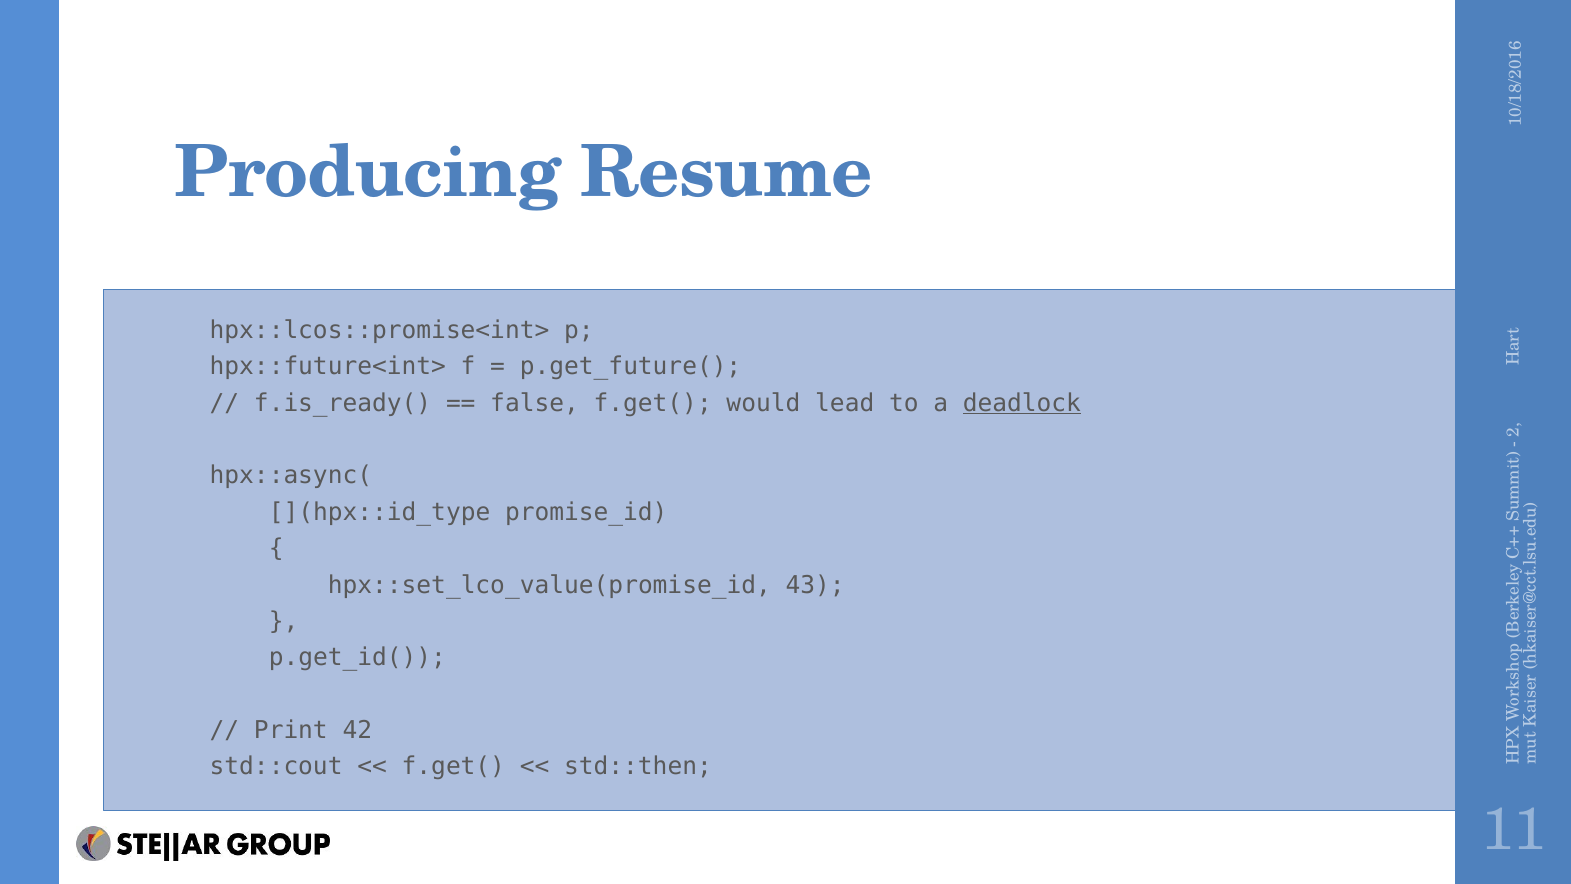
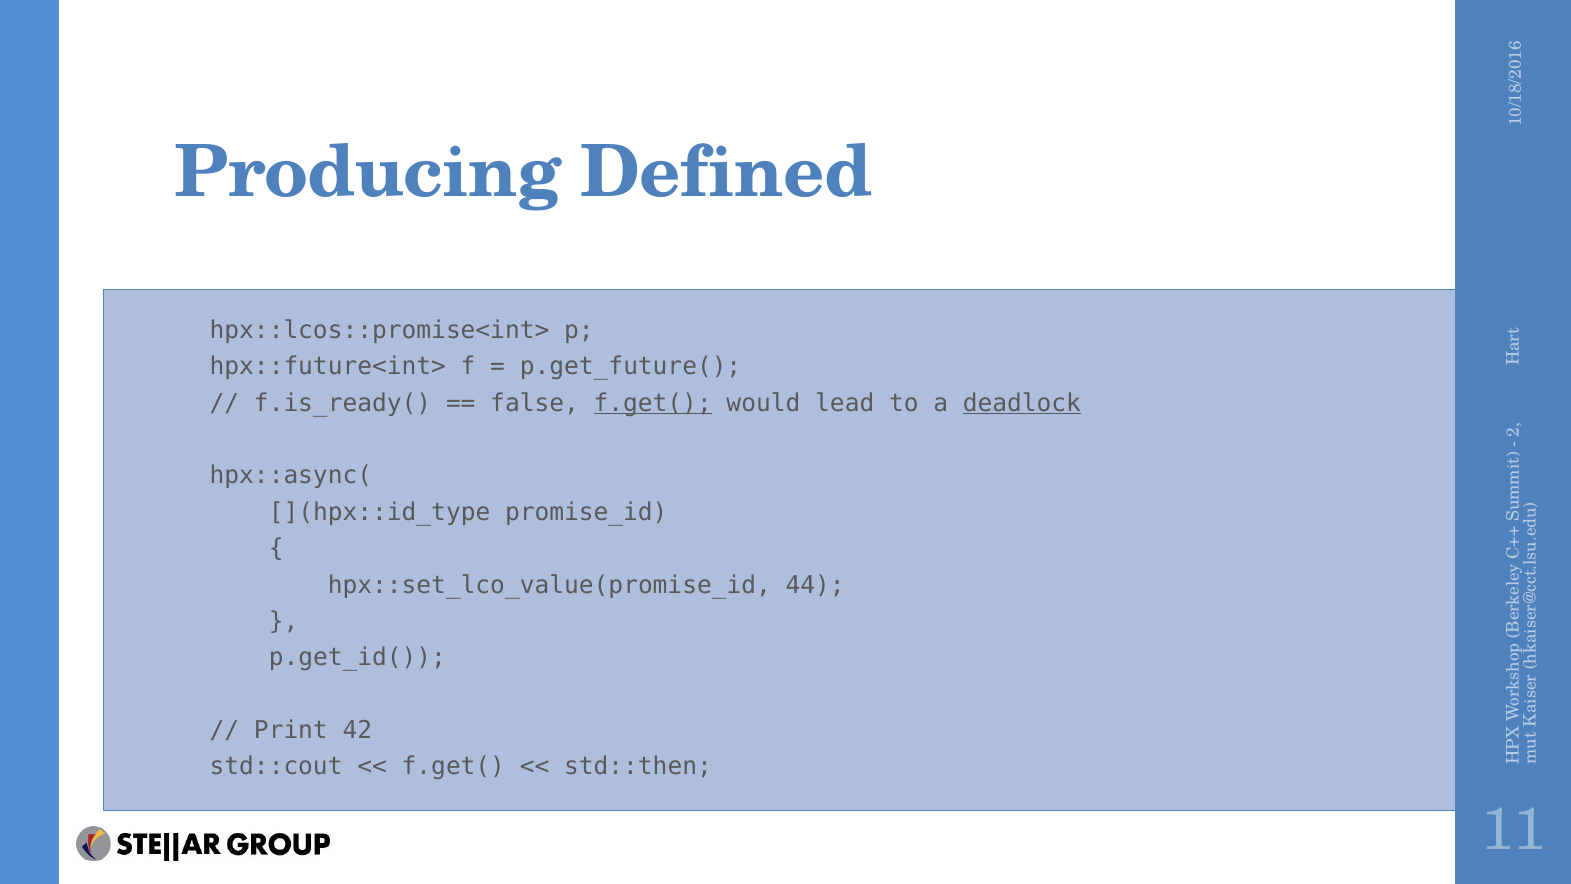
Resume: Resume -> Defined
f.get( at (653, 403) underline: none -> present
43: 43 -> 44
